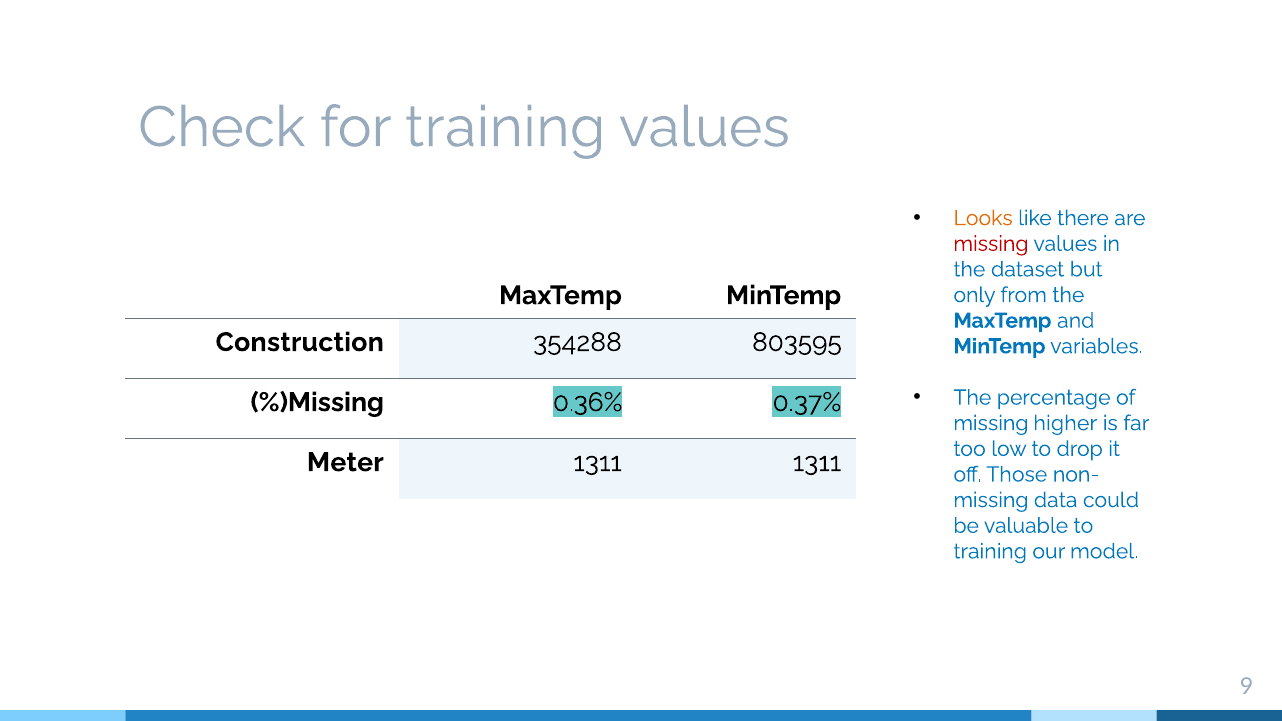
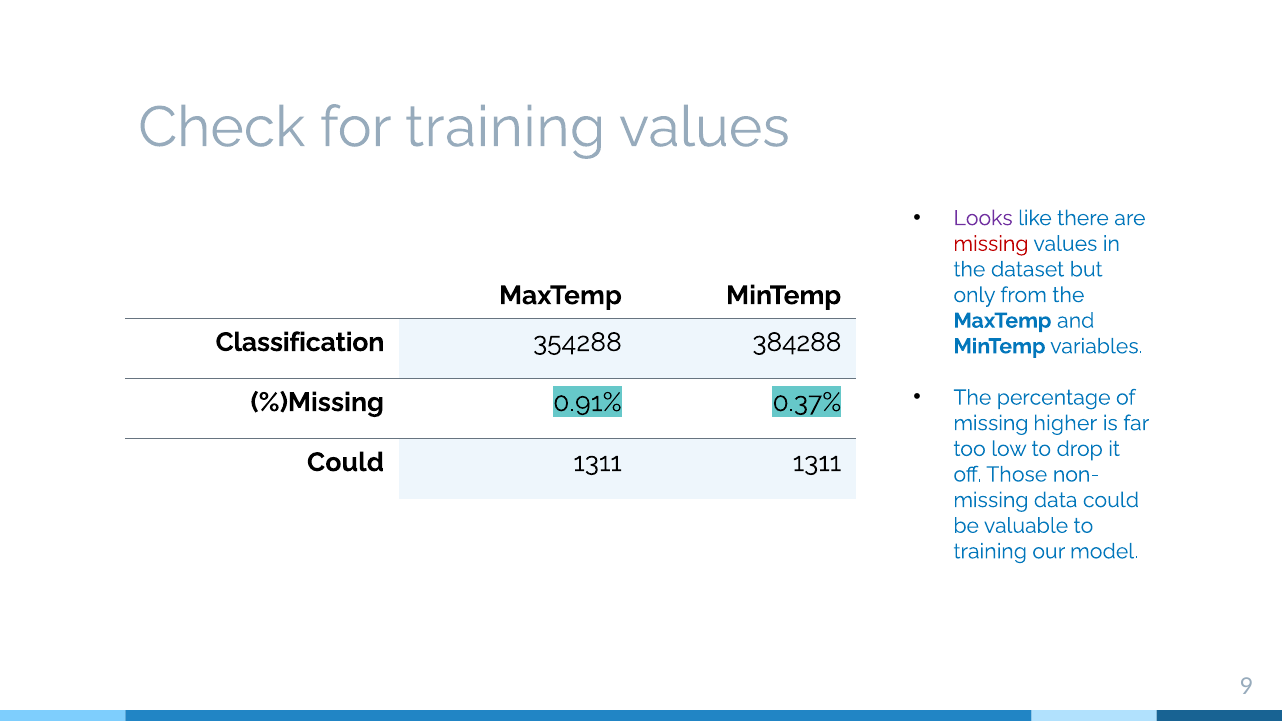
Looks colour: orange -> purple
Construction: Construction -> Classification
803595: 803595 -> 384288
0.36%: 0.36% -> 0.91%
Meter at (345, 462): Meter -> Could
